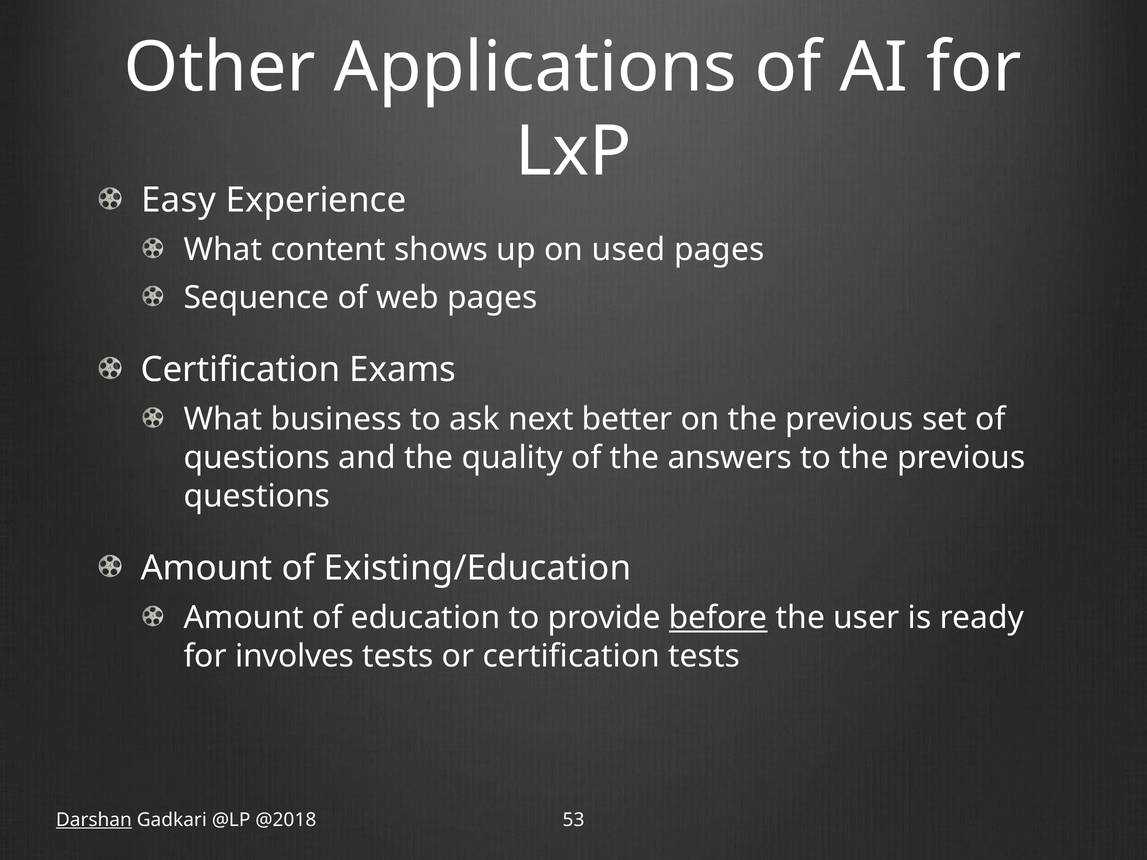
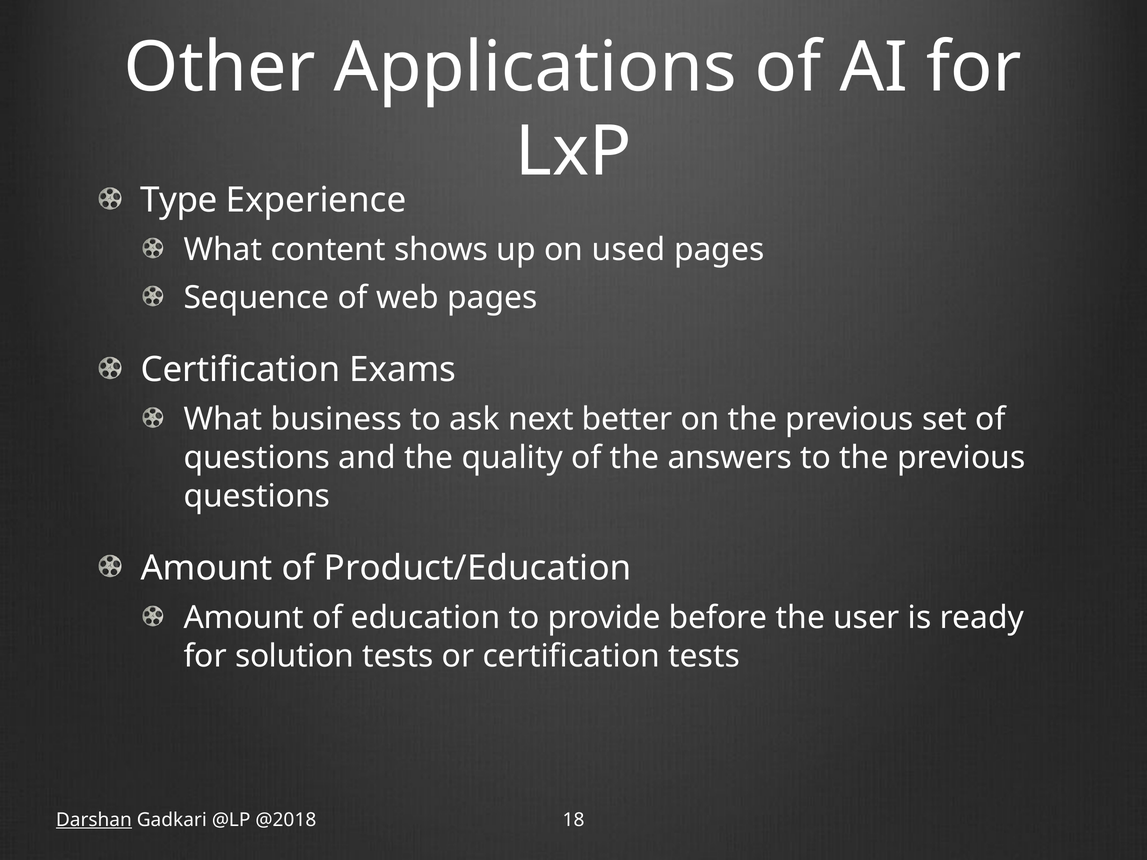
Easy: Easy -> Type
Existing/Education: Existing/Education -> Product/Education
before underline: present -> none
involves: involves -> solution
53: 53 -> 18
